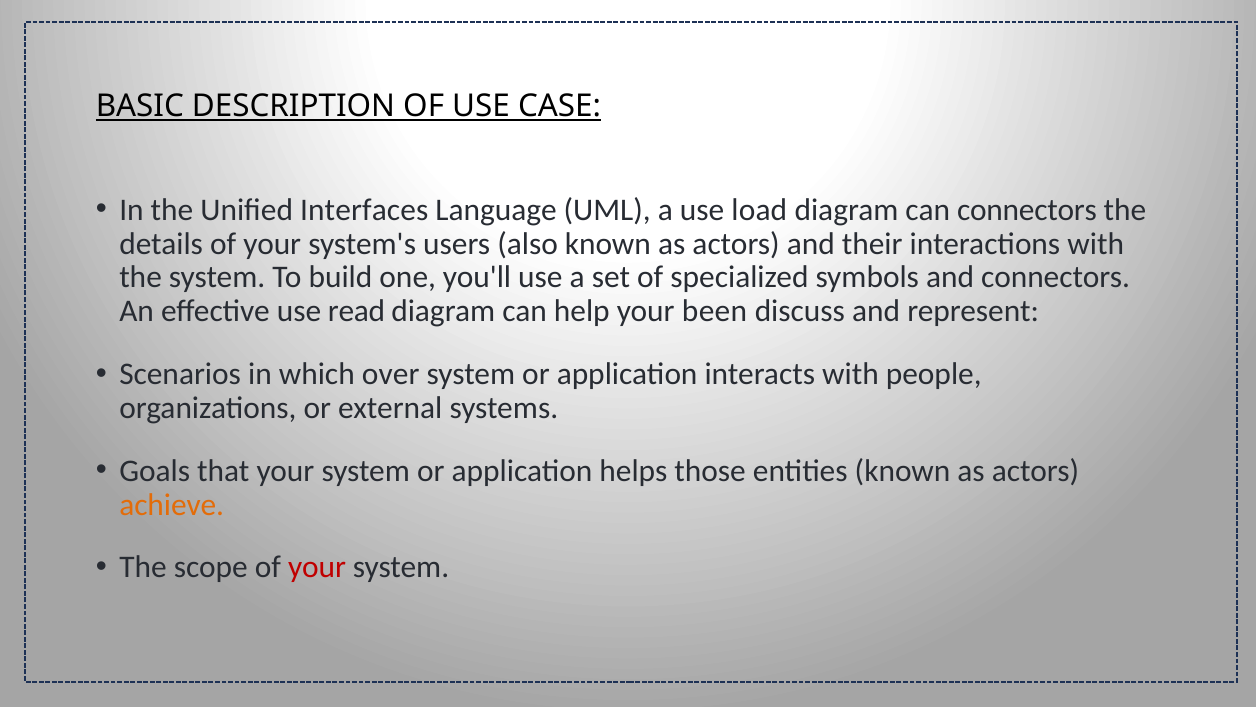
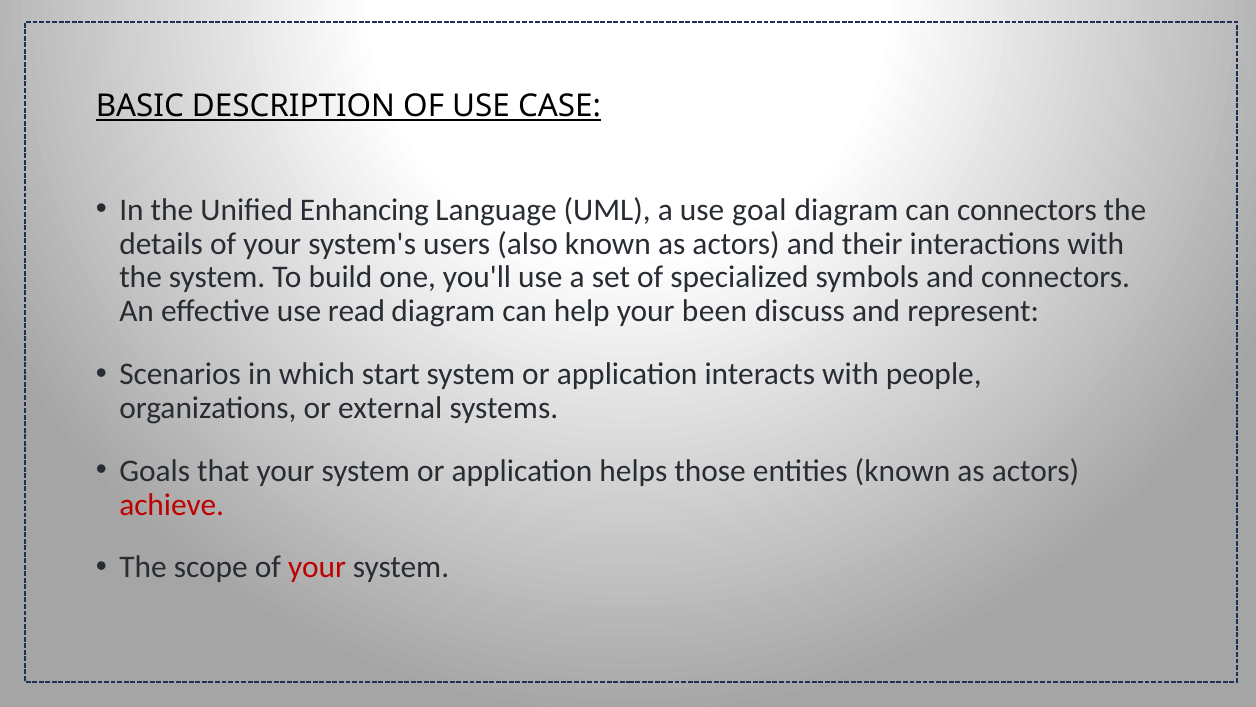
Interfaces: Interfaces -> Enhancing
load: load -> goal
over: over -> start
achieve colour: orange -> red
